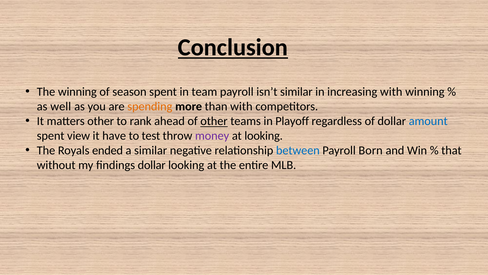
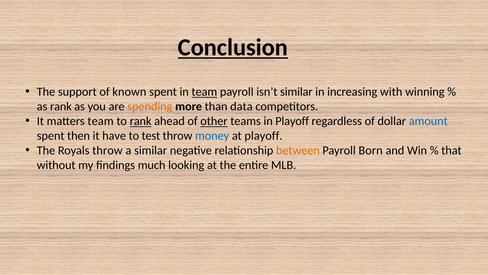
The winning: winning -> support
season: season -> known
team at (204, 92) underline: none -> present
as well: well -> rank
than with: with -> data
matters other: other -> team
rank at (141, 121) underline: none -> present
view: view -> then
money colour: purple -> blue
at looking: looking -> playoff
Royals ended: ended -> throw
between colour: blue -> orange
findings dollar: dollar -> much
